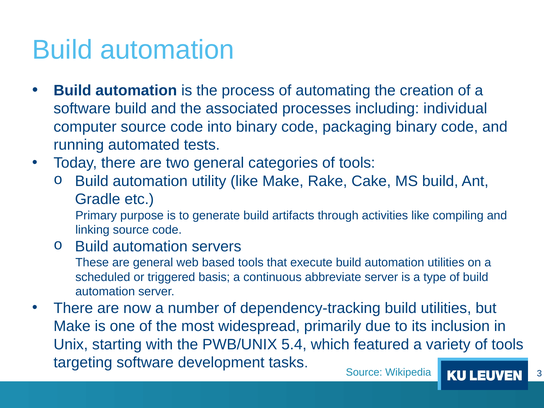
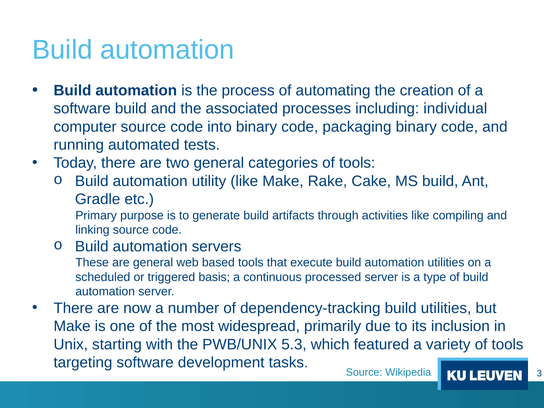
abbreviate: abbreviate -> processed
5.4: 5.4 -> 5.3
